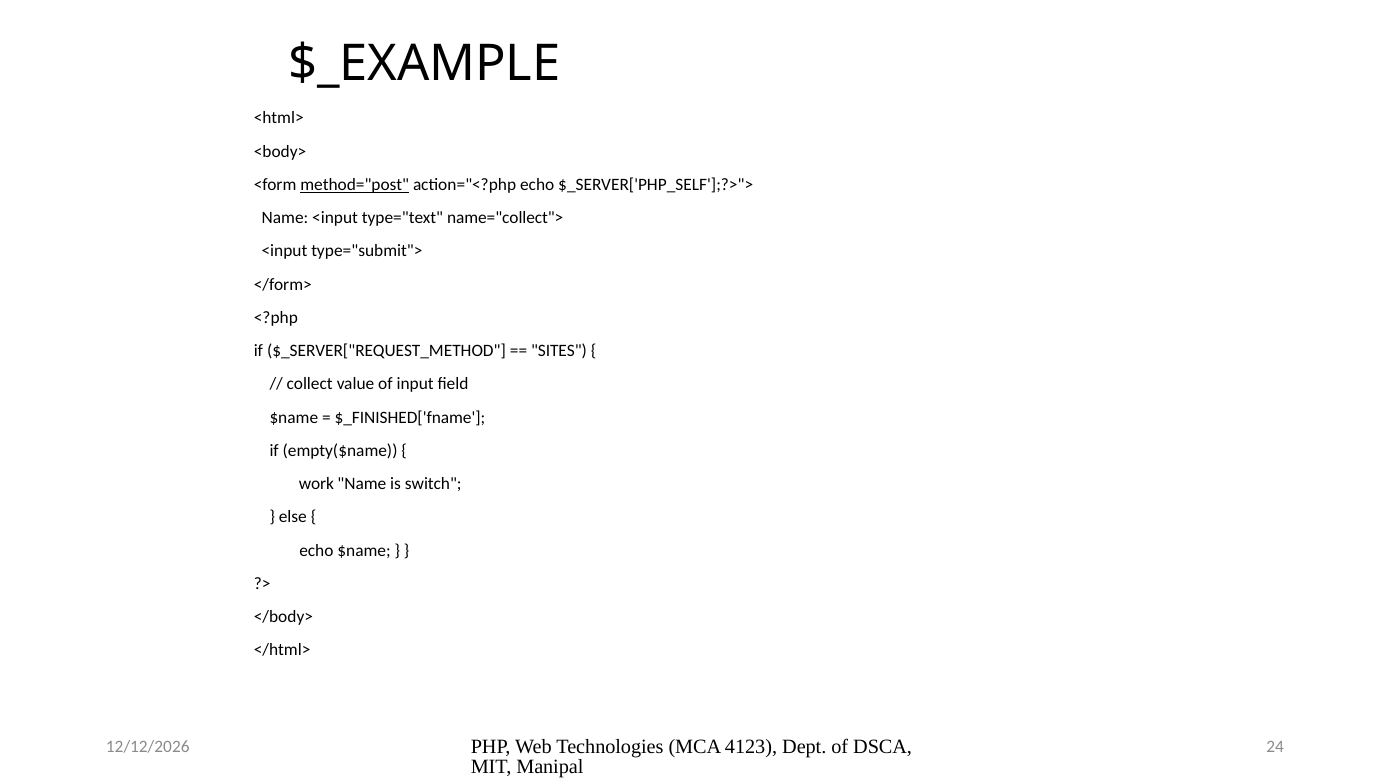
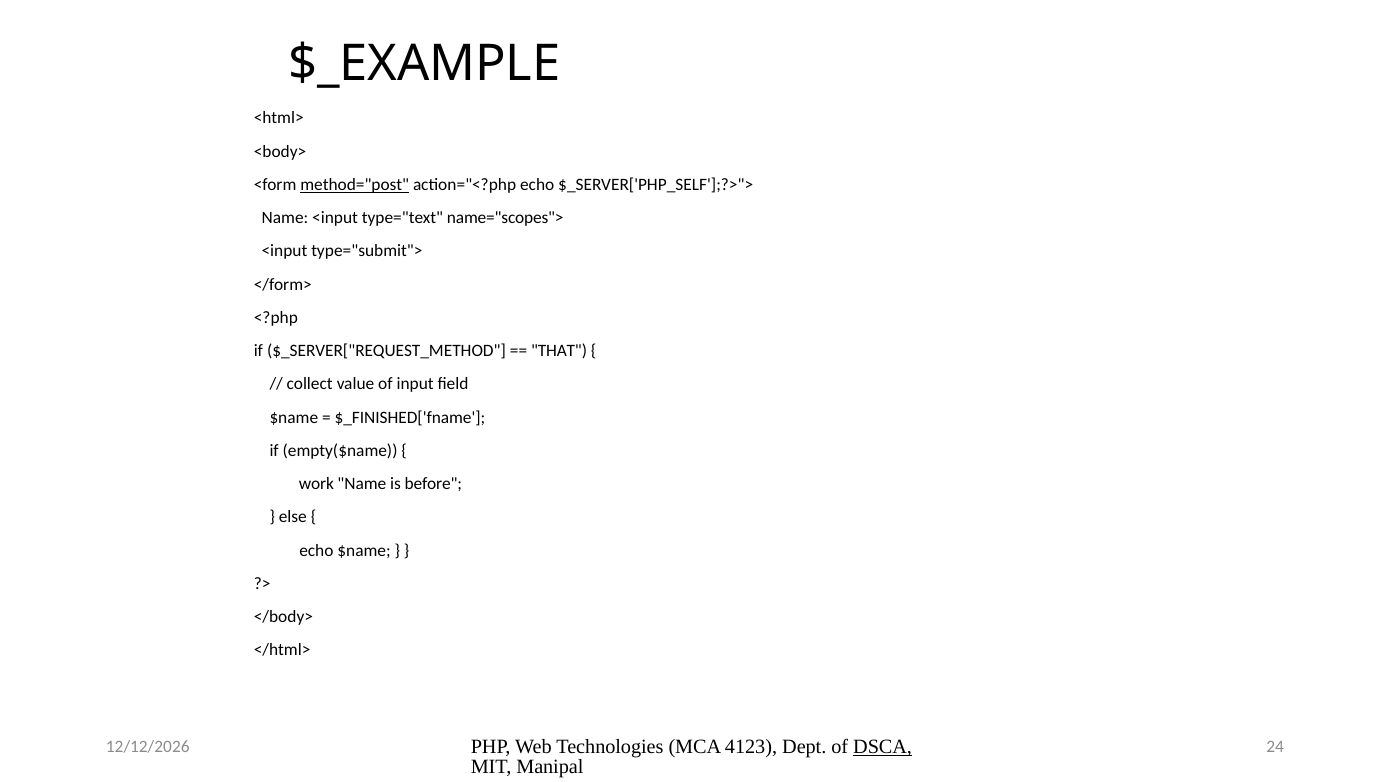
name="collect">: name="collect"> -> name="scopes">
SITES: SITES -> THAT
switch: switch -> before
DSCA underline: none -> present
